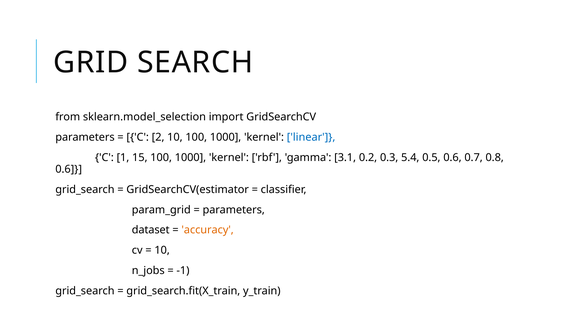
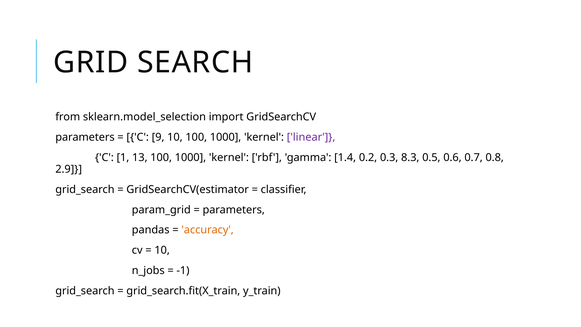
2: 2 -> 9
linear colour: blue -> purple
15: 15 -> 13
3.1: 3.1 -> 1.4
5.4: 5.4 -> 8.3
0.6 at (69, 169): 0.6 -> 2.9
dataset: dataset -> pandas
